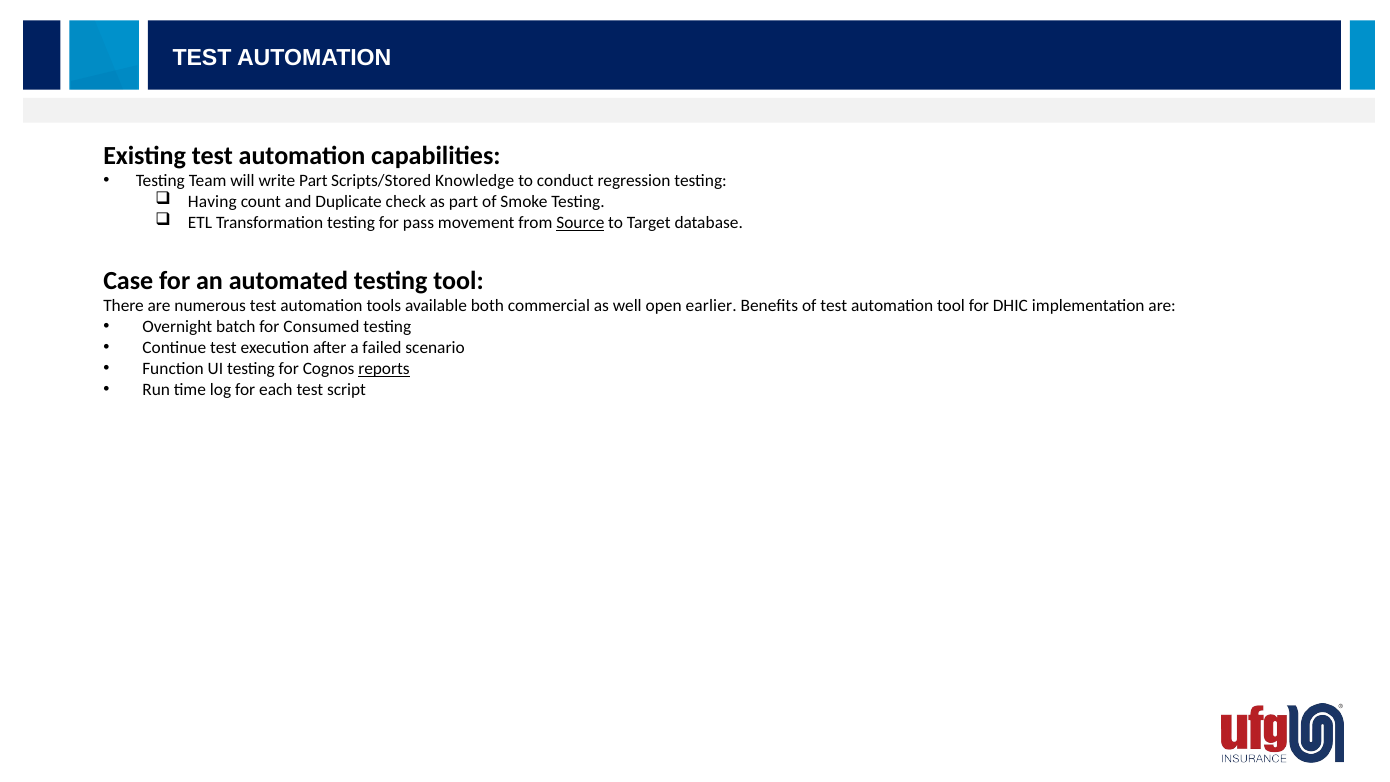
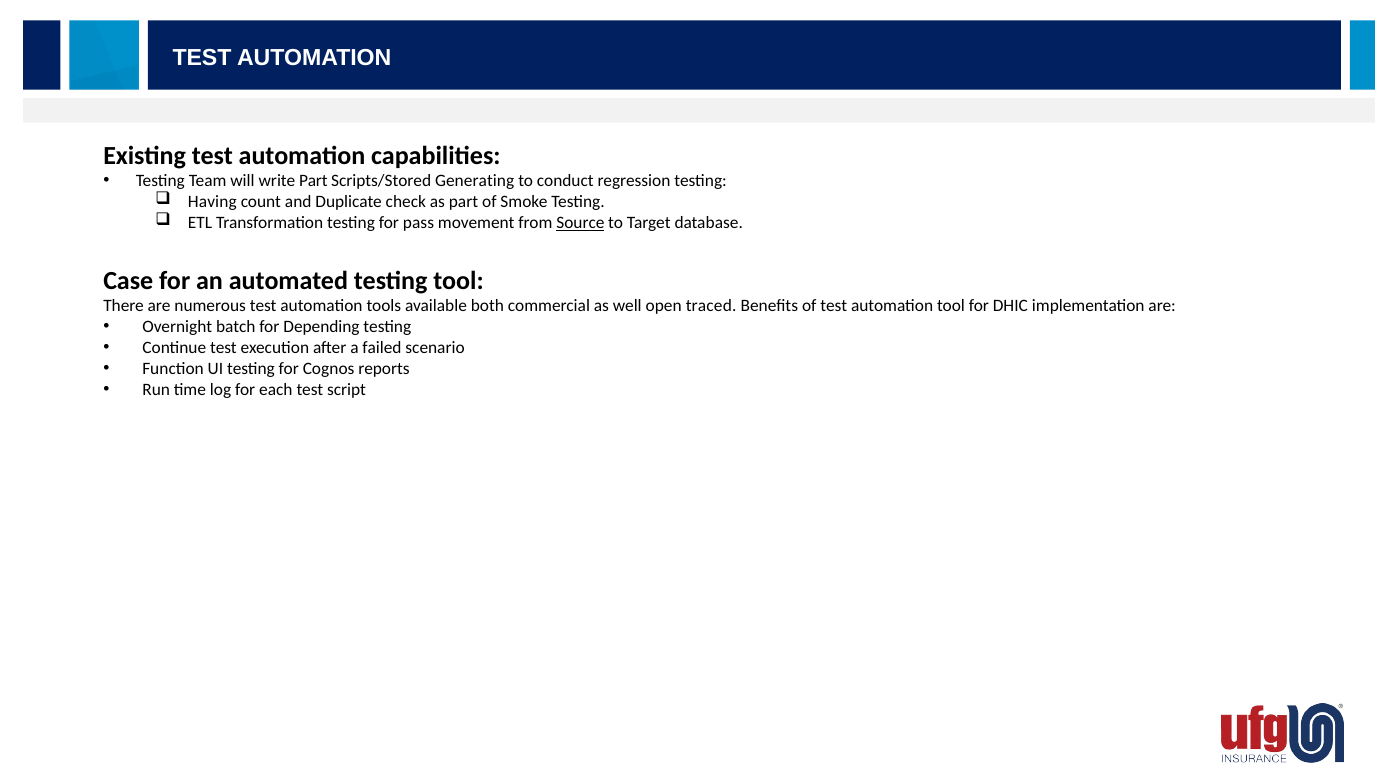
Knowledge: Knowledge -> Generating
earlier: earlier -> traced
Consumed: Consumed -> Depending
reports underline: present -> none
